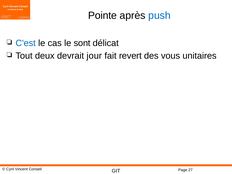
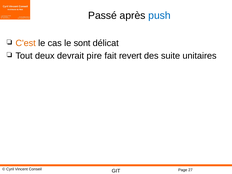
Pointe: Pointe -> Passé
C'est colour: blue -> orange
jour: jour -> pire
vous: vous -> suite
